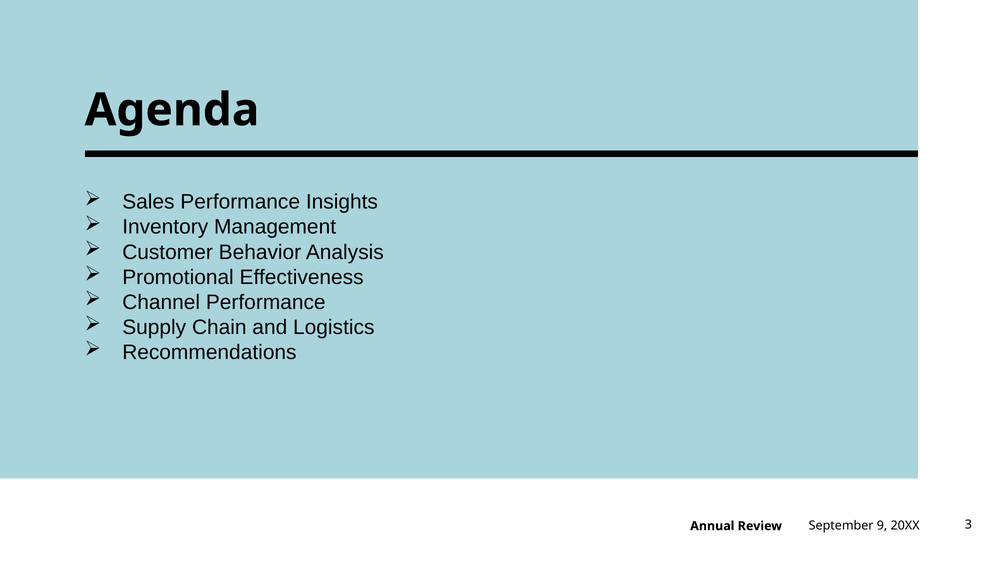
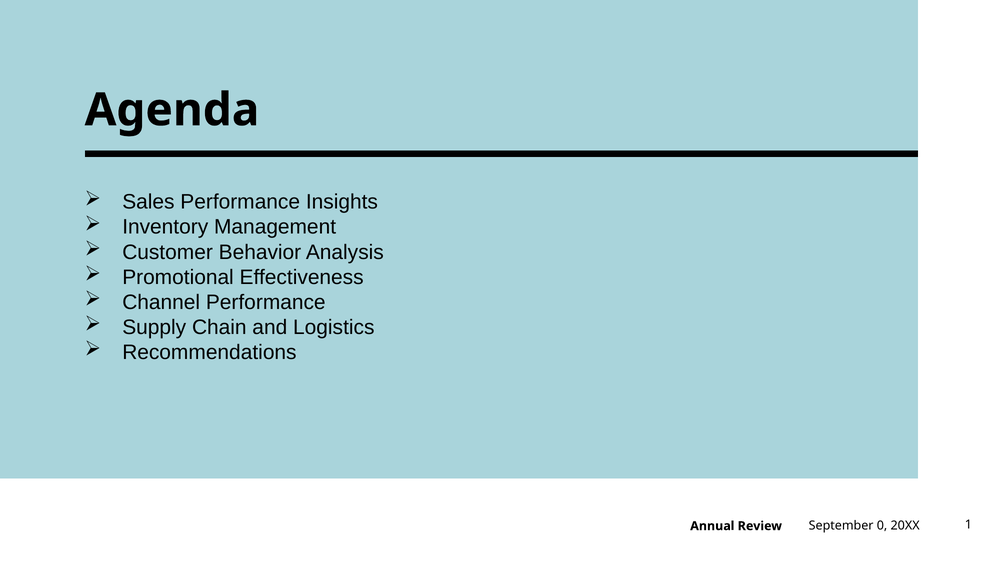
9: 9 -> 0
3: 3 -> 1
